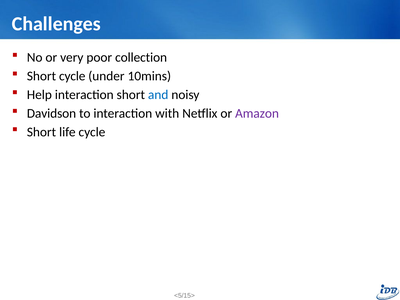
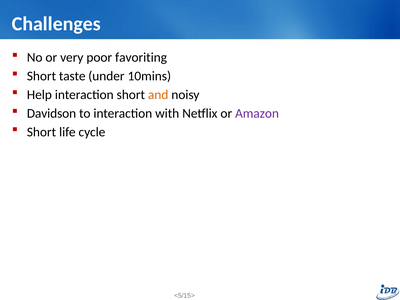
collection: collection -> favoriting
Short cycle: cycle -> taste
and colour: blue -> orange
